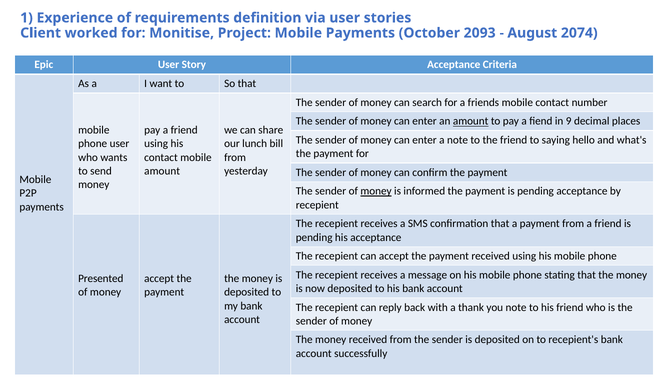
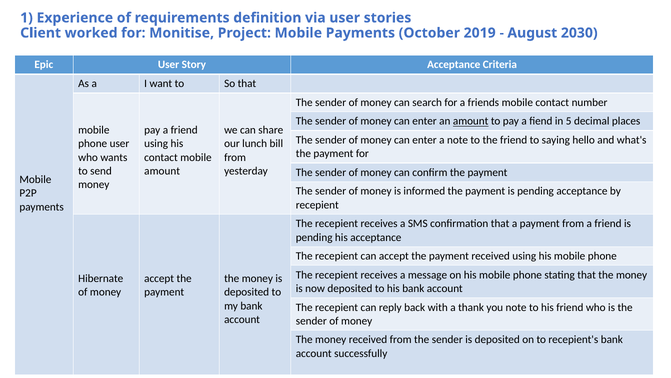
2093: 2093 -> 2019
2074: 2074 -> 2030
9: 9 -> 5
money at (376, 191) underline: present -> none
Presented: Presented -> Hibernate
